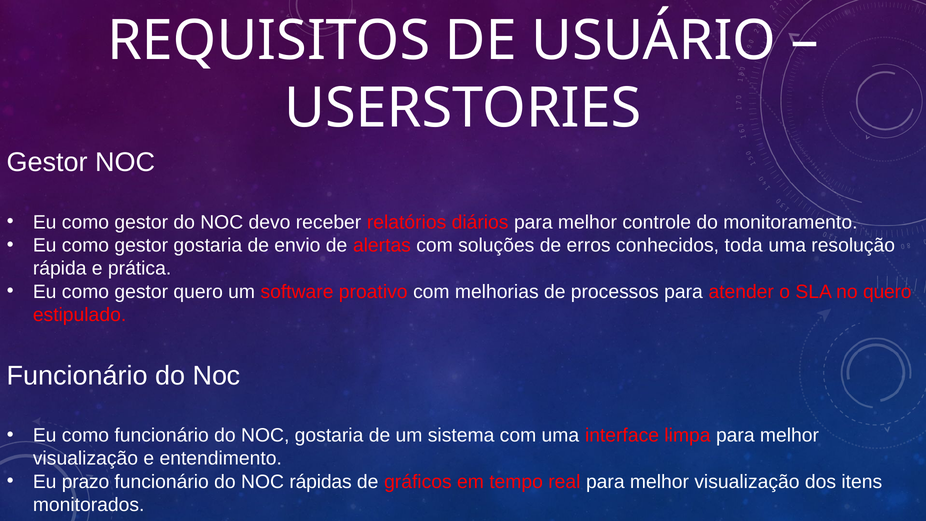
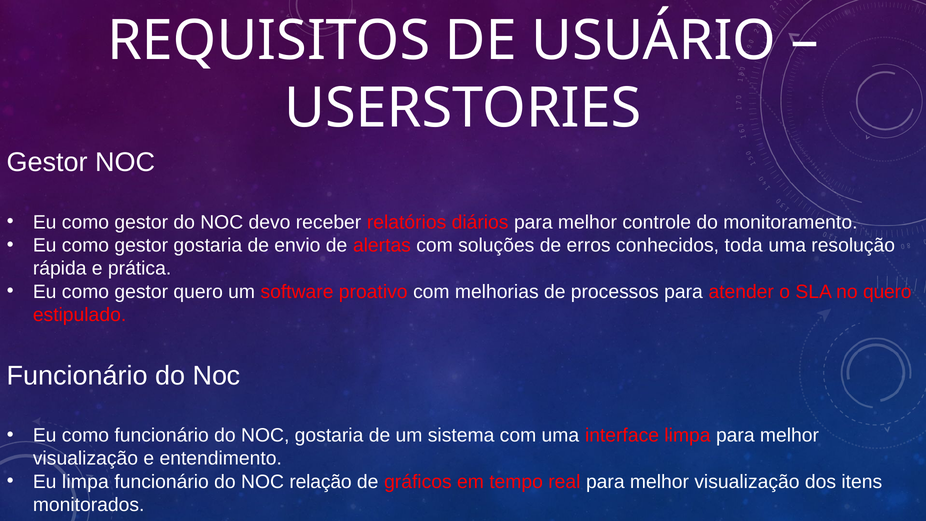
Eu prazo: prazo -> limpa
rápidas: rápidas -> relação
